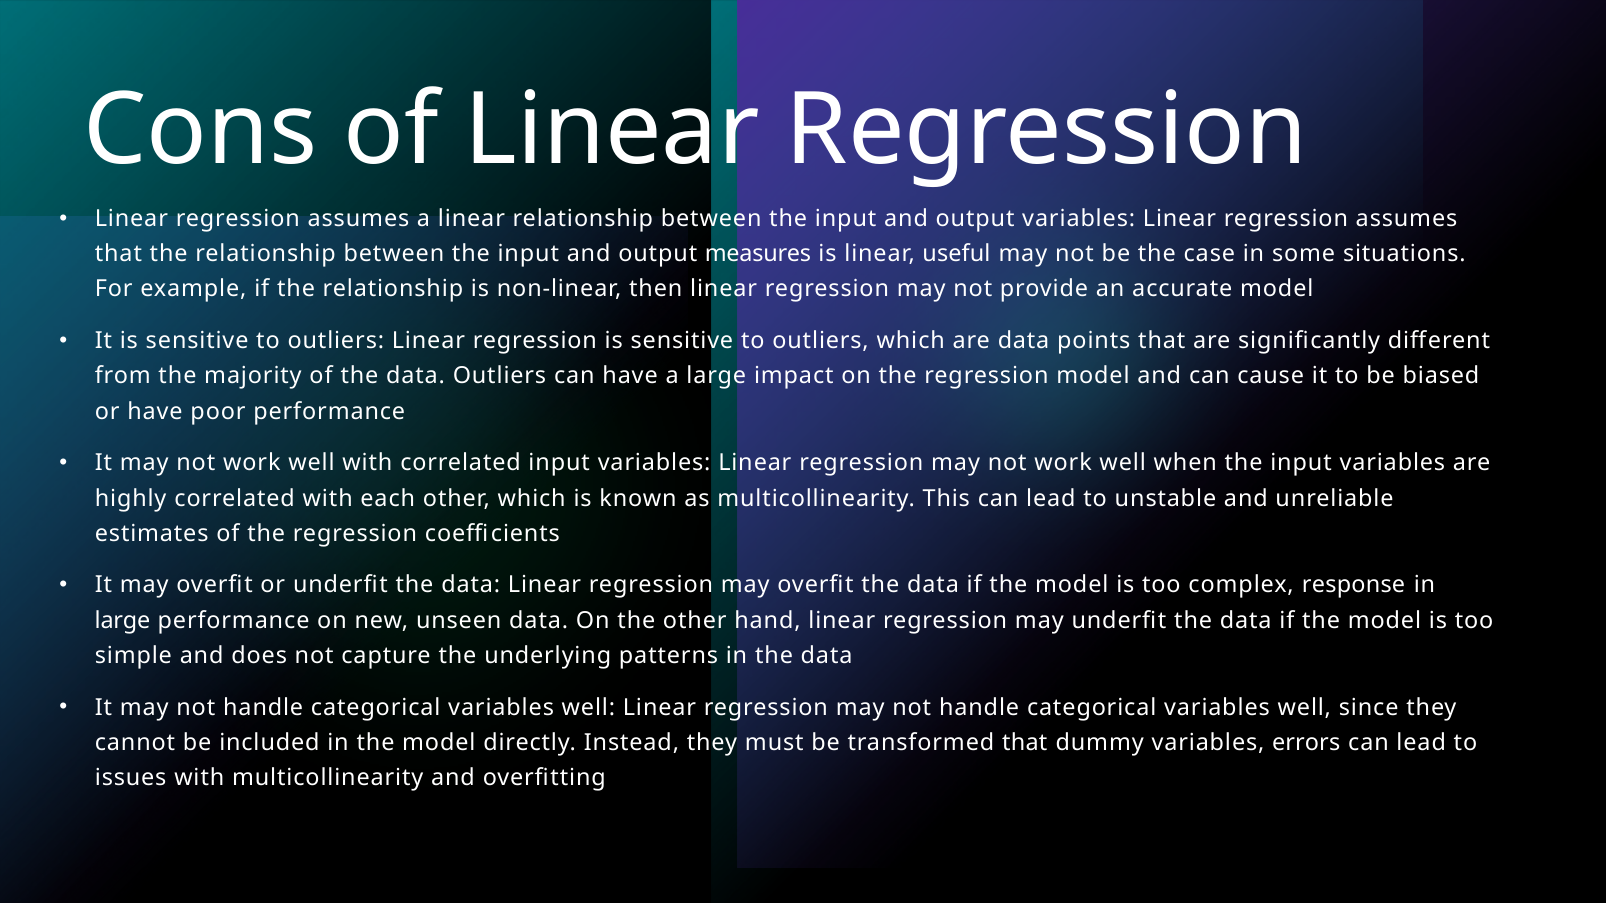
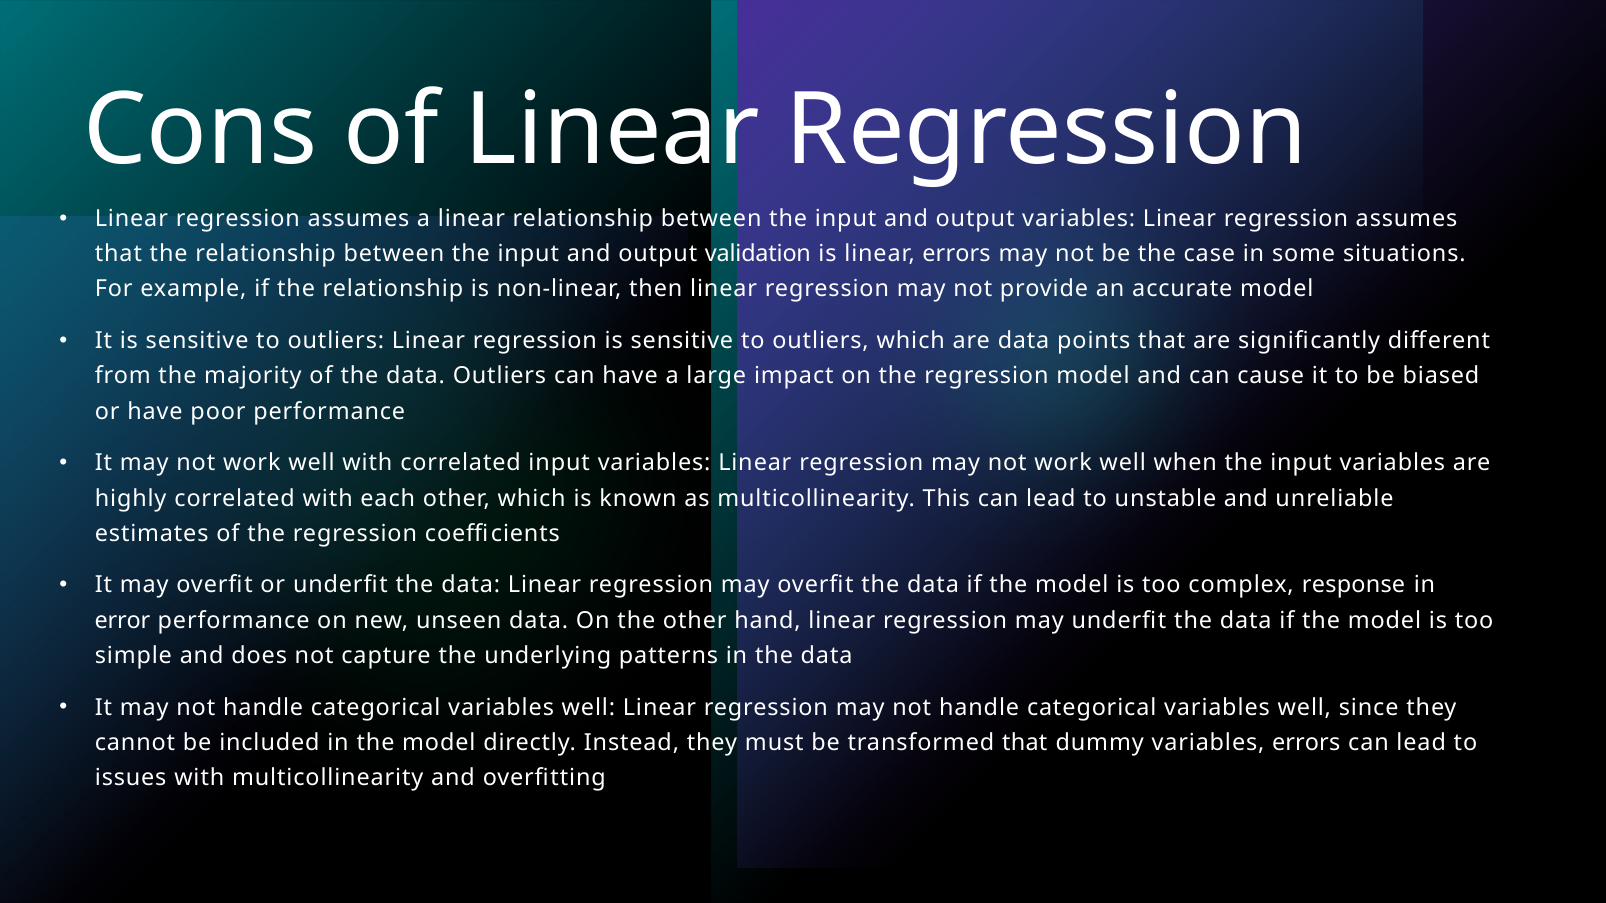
measures: measures -> validation
linear useful: useful -> errors
large at (122, 621): large -> error
